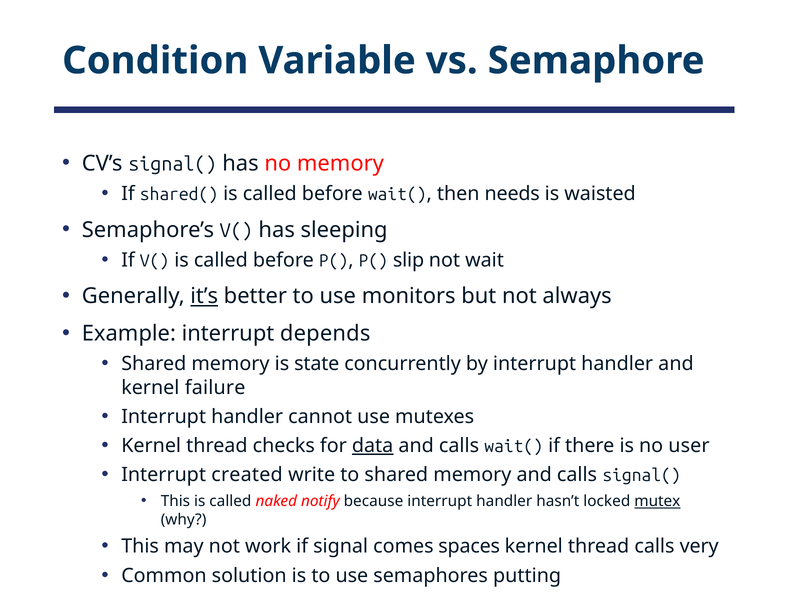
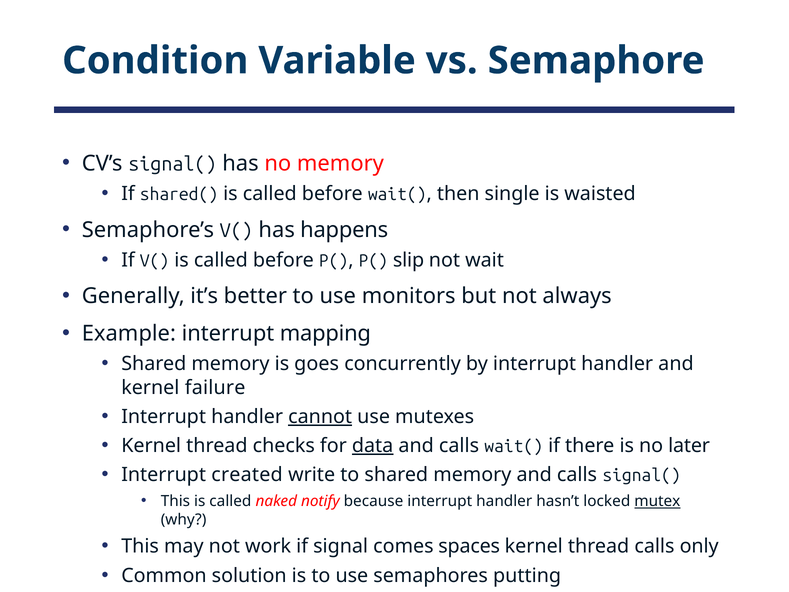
needs: needs -> single
sleeping: sleeping -> happens
it’s underline: present -> none
depends: depends -> mapping
state: state -> goes
cannot underline: none -> present
user: user -> later
very: very -> only
